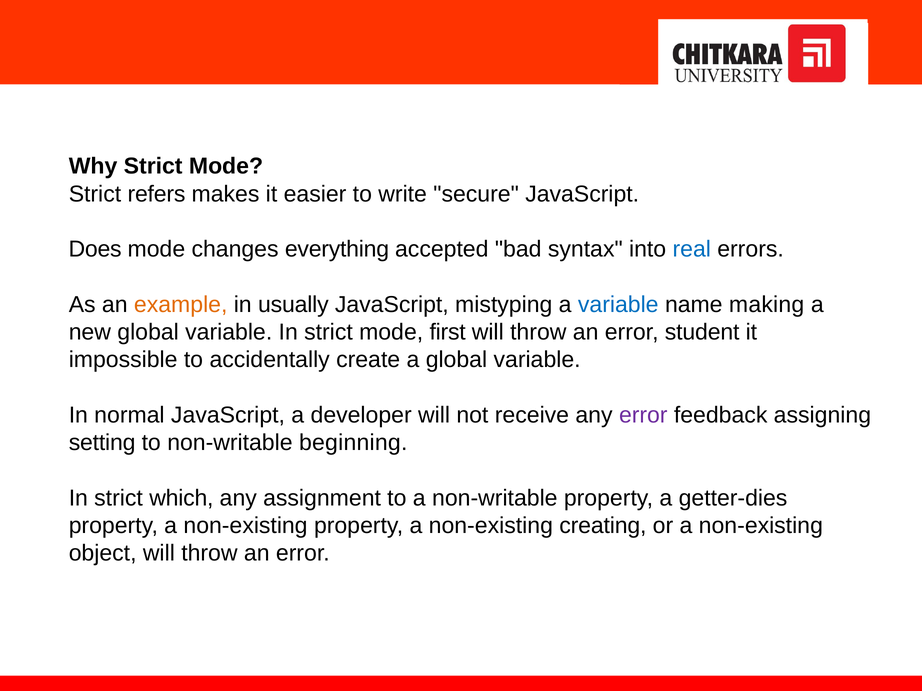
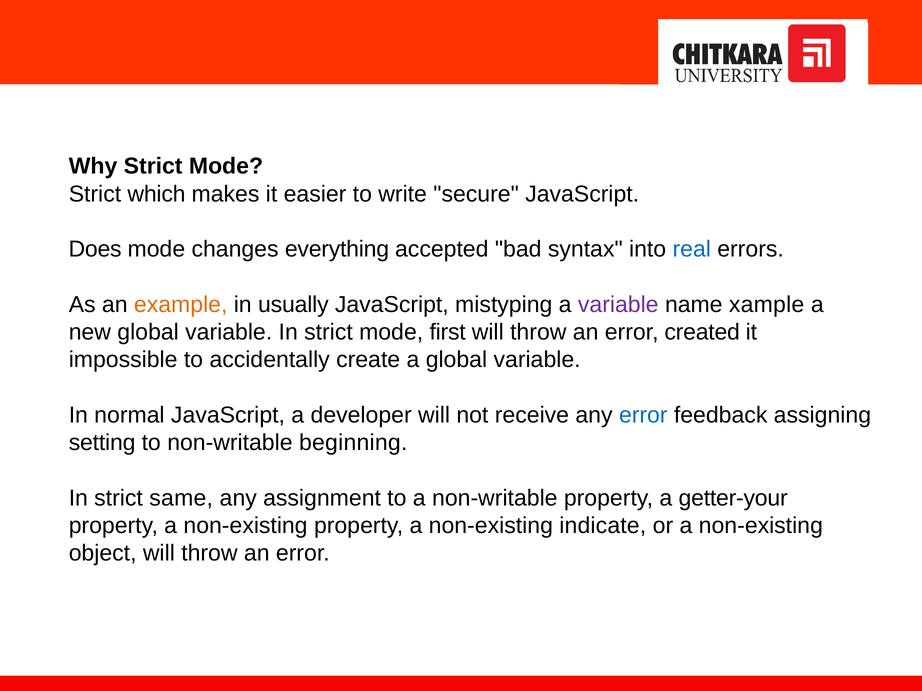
refers: refers -> which
variable at (618, 305) colour: blue -> purple
making: making -> xample
student: student -> created
error at (643, 415) colour: purple -> blue
which: which -> same
getter-dies: getter-dies -> getter-your
creating: creating -> indicate
